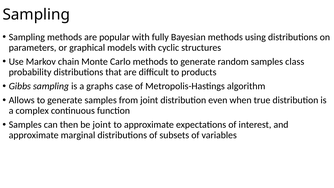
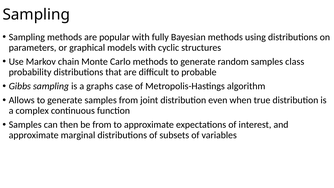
products: products -> probable
be joint: joint -> from
